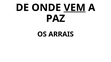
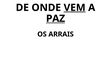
PAZ underline: none -> present
